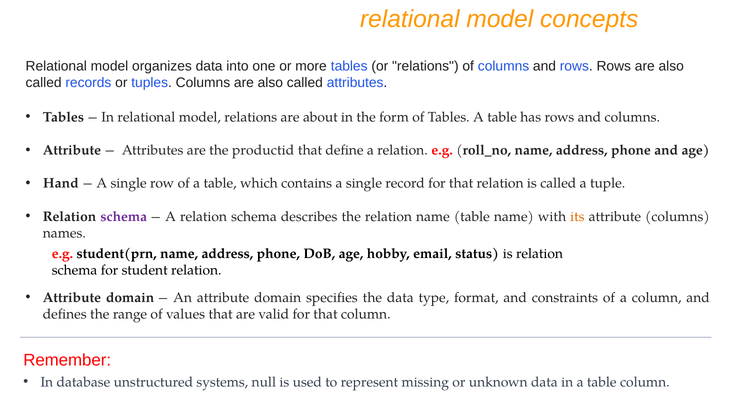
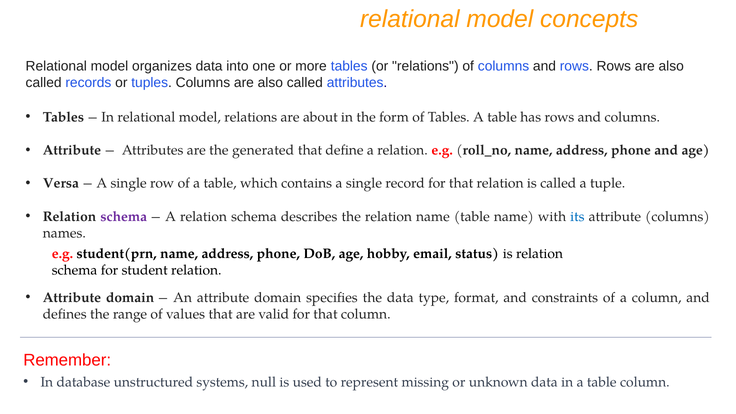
productid: productid -> generated
Hand: Hand -> Versa
its colour: orange -> blue
